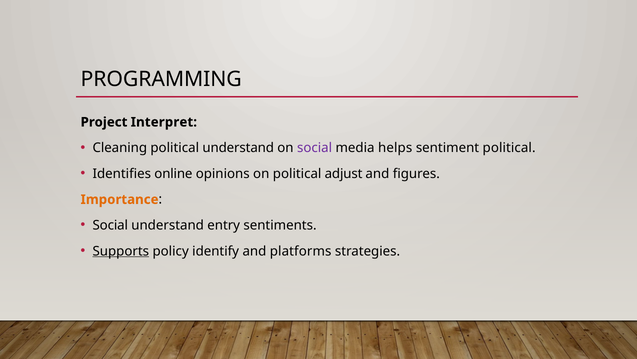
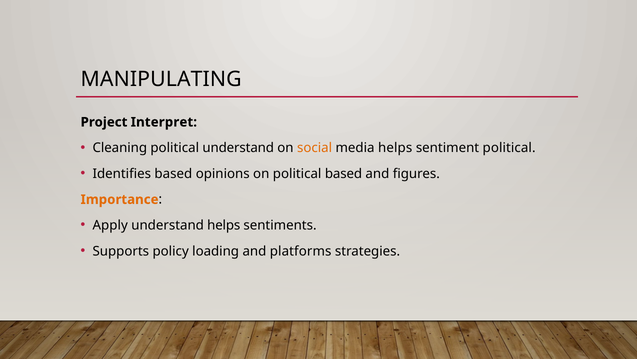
PROGRAMMING: PROGRAMMING -> MANIPULATING
social at (315, 148) colour: purple -> orange
Identifies online: online -> based
political adjust: adjust -> based
Social at (110, 225): Social -> Apply
understand entry: entry -> helps
Supports underline: present -> none
identify: identify -> loading
